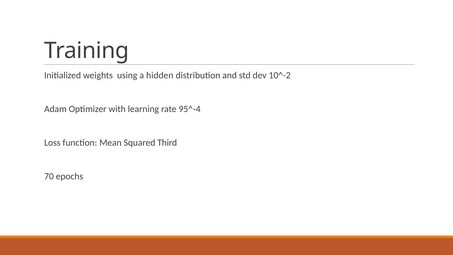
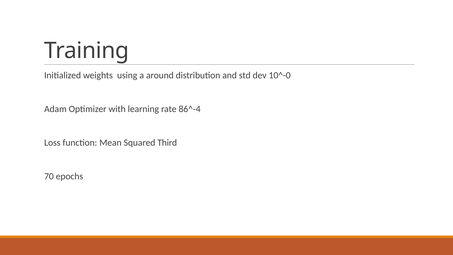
hidden: hidden -> around
10^-2: 10^-2 -> 10^-0
95^-4: 95^-4 -> 86^-4
